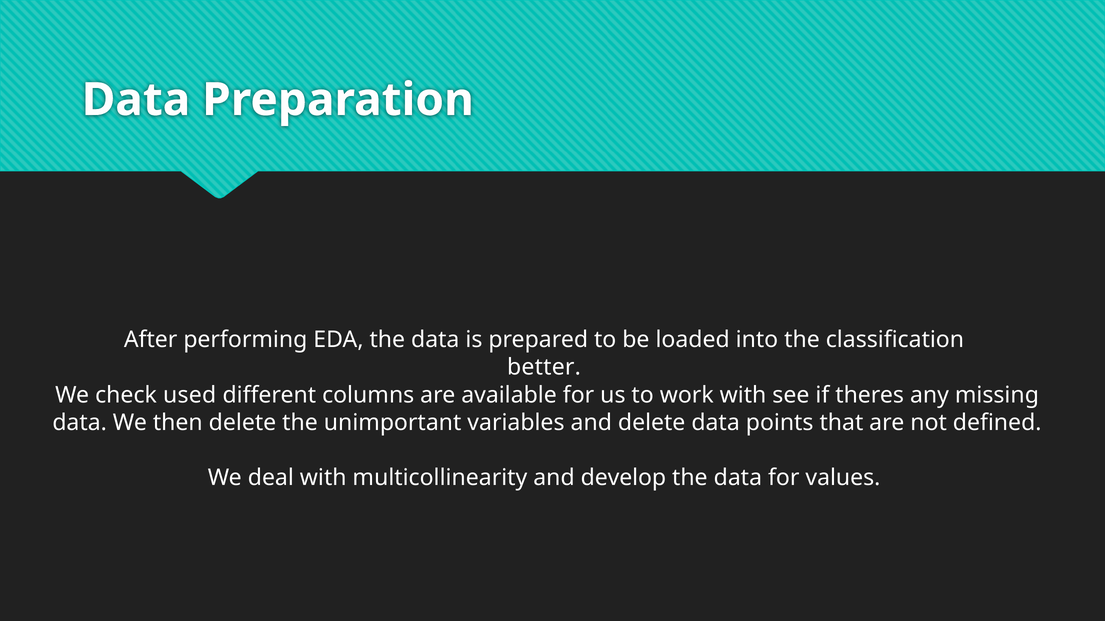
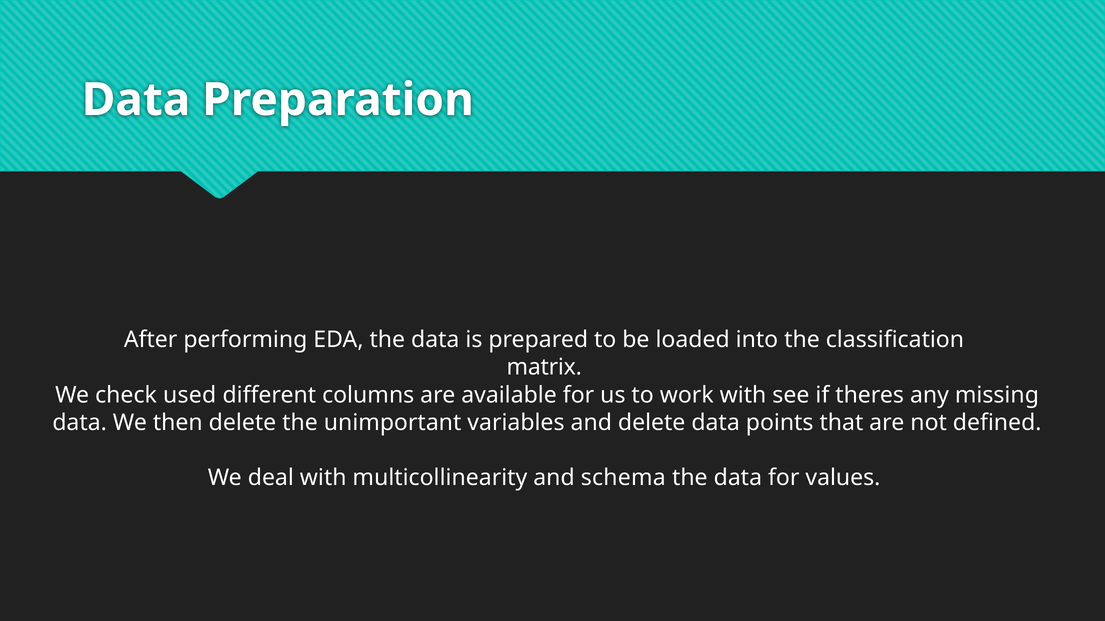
better: better -> matrix
develop: develop -> schema
